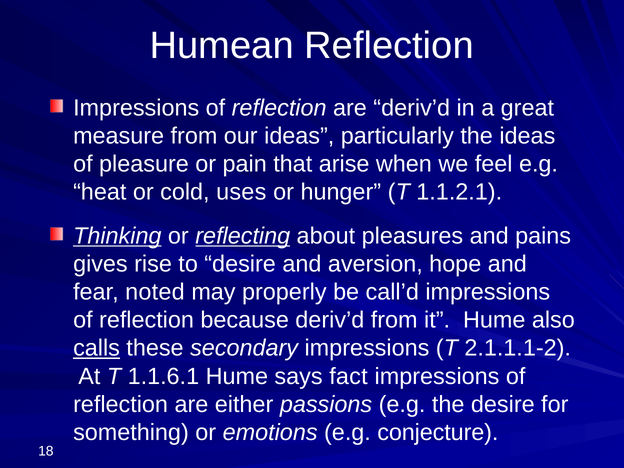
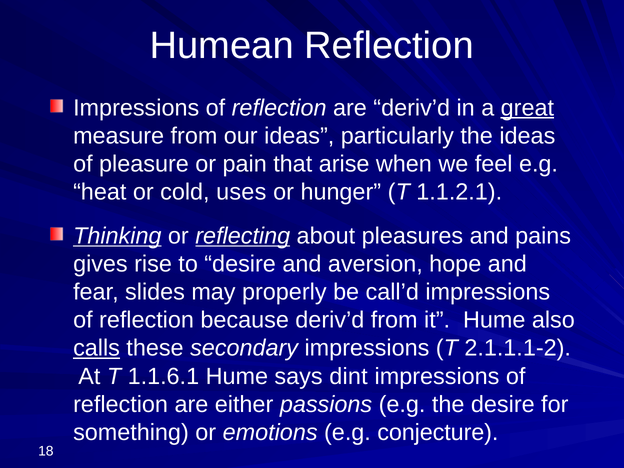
great underline: none -> present
noted: noted -> slides
fact: fact -> dint
